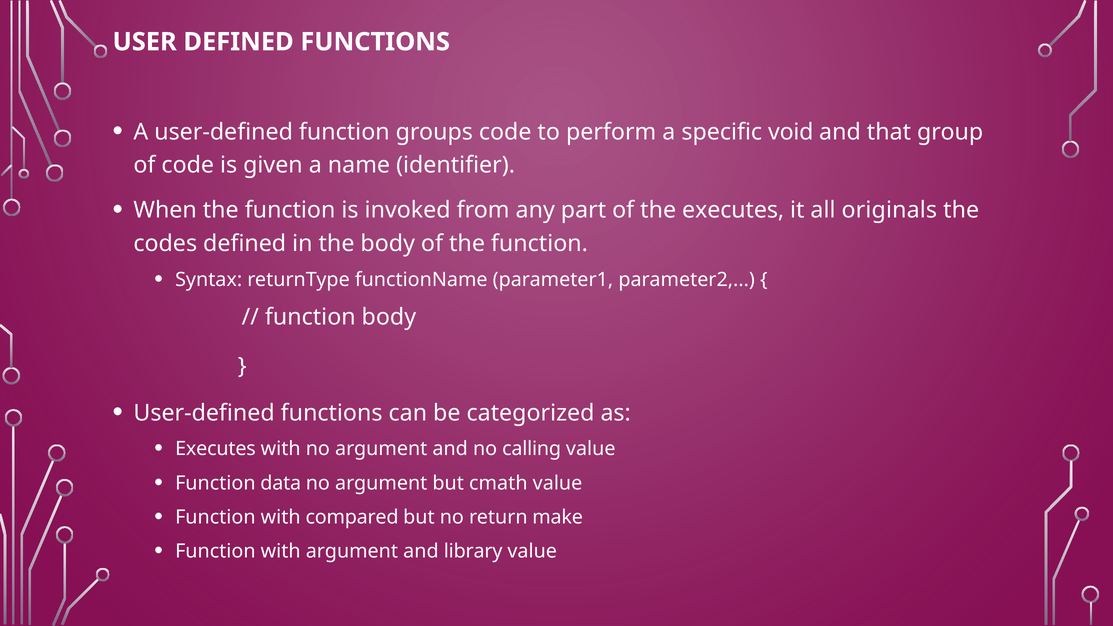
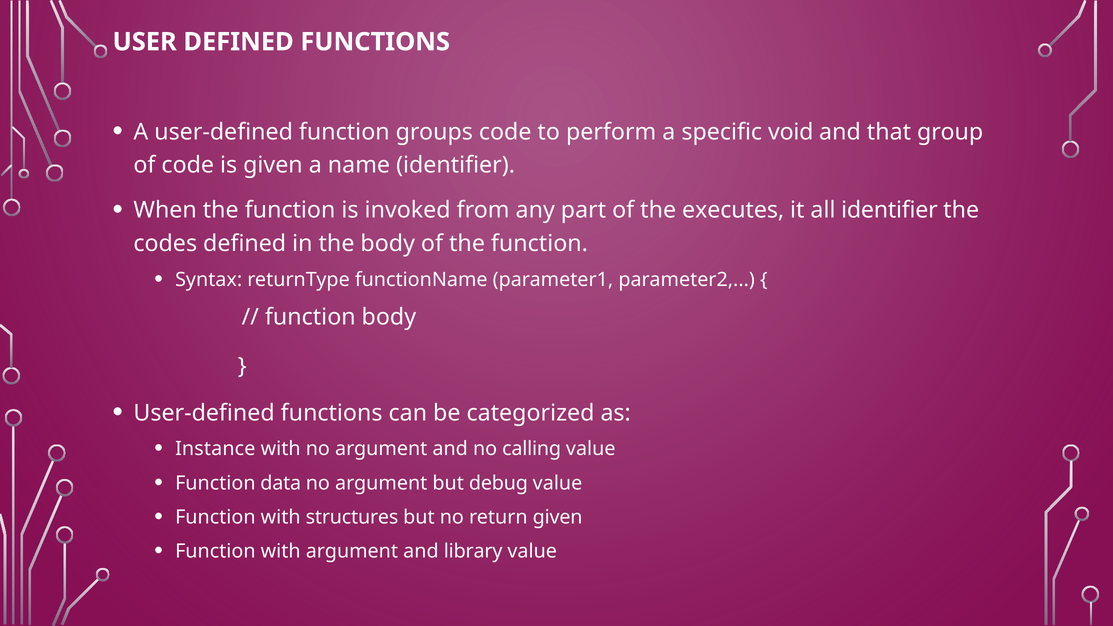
all originals: originals -> identifier
Executes at (215, 449): Executes -> Instance
cmath: cmath -> debug
compared: compared -> structures
return make: make -> given
